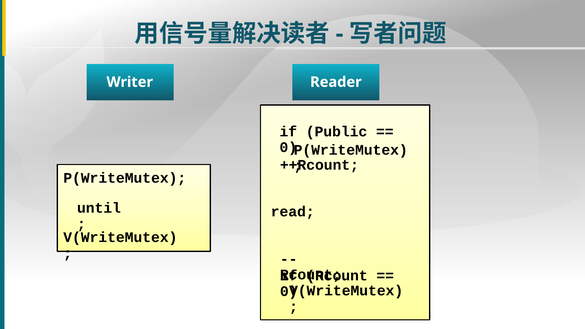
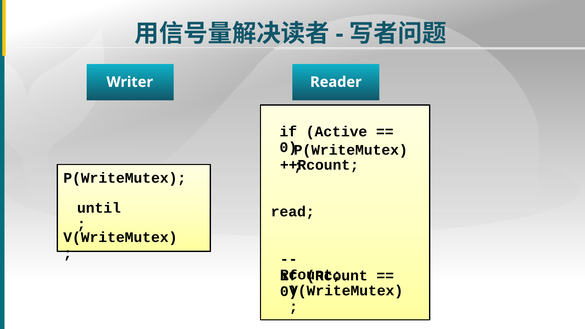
Public: Public -> Active
